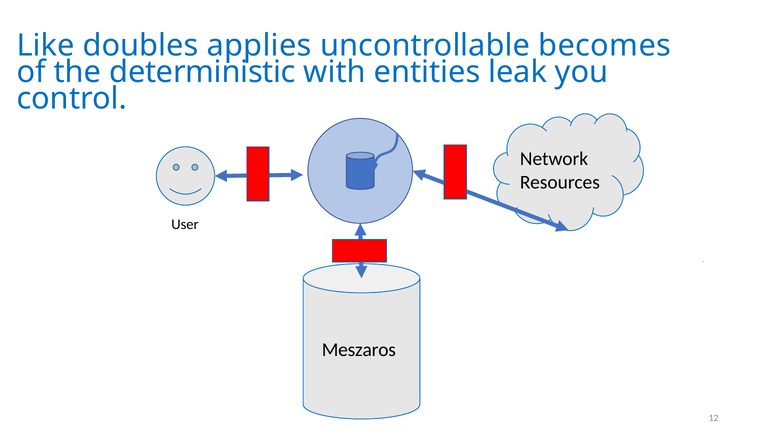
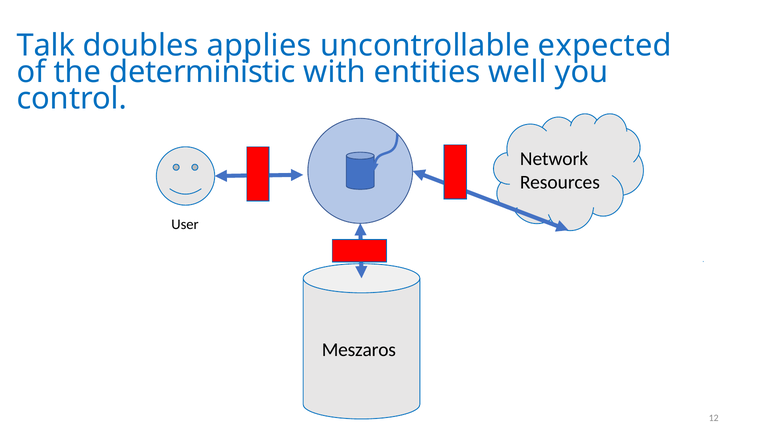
Like: Like -> Talk
becomes: becomes -> expected
leak: leak -> well
